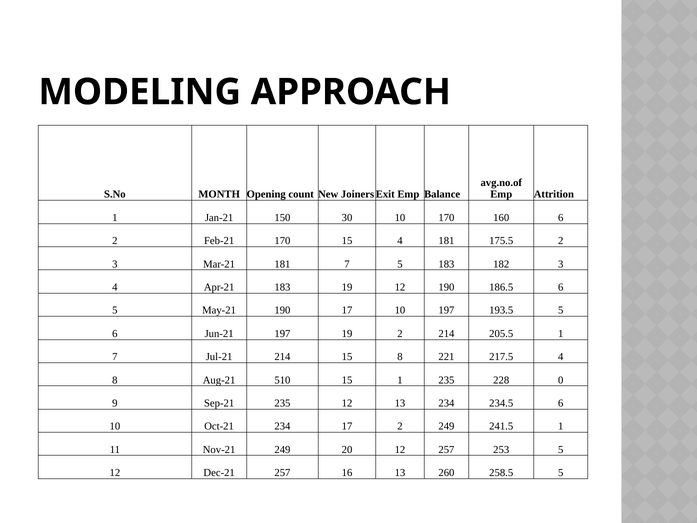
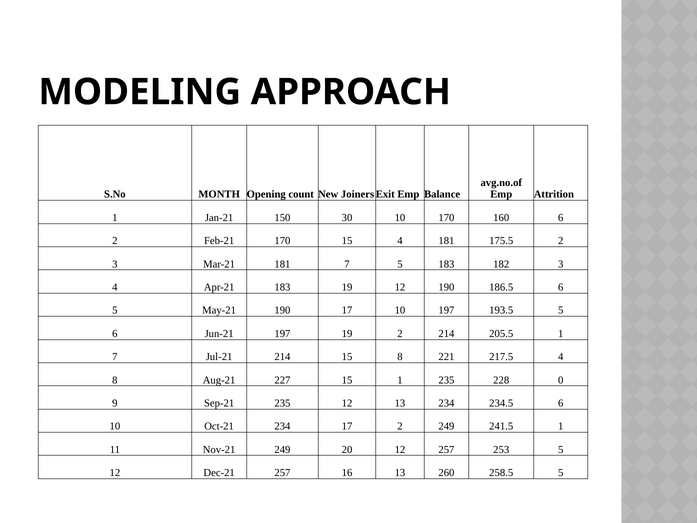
510: 510 -> 227
